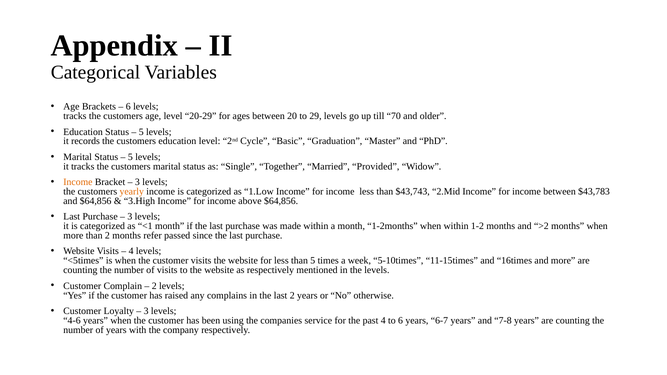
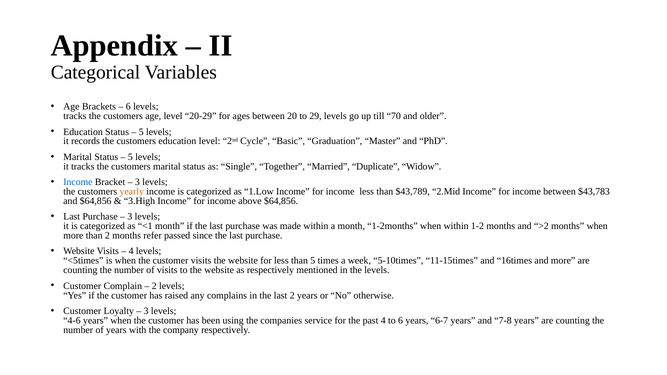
Provided: Provided -> Duplicate
Income at (78, 182) colour: orange -> blue
$43,743: $43,743 -> $43,789
